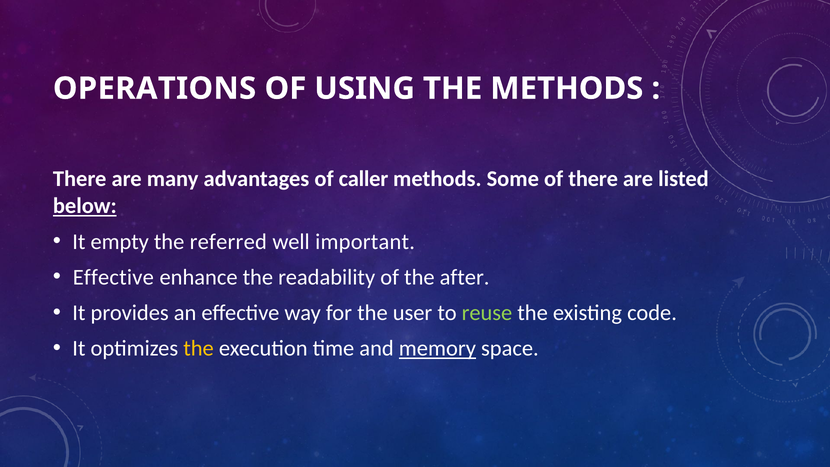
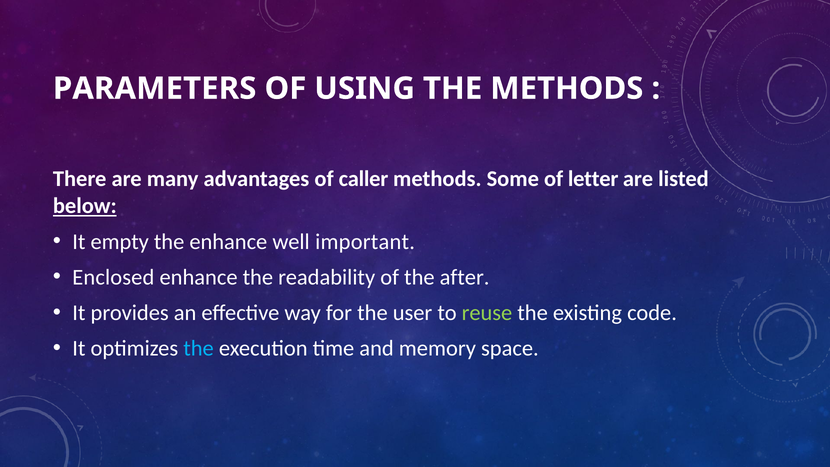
OPERATIONS: OPERATIONS -> PARAMETERS
of there: there -> letter
the referred: referred -> enhance
Effective at (113, 277): Effective -> Enclosed
the at (199, 348) colour: yellow -> light blue
memory underline: present -> none
